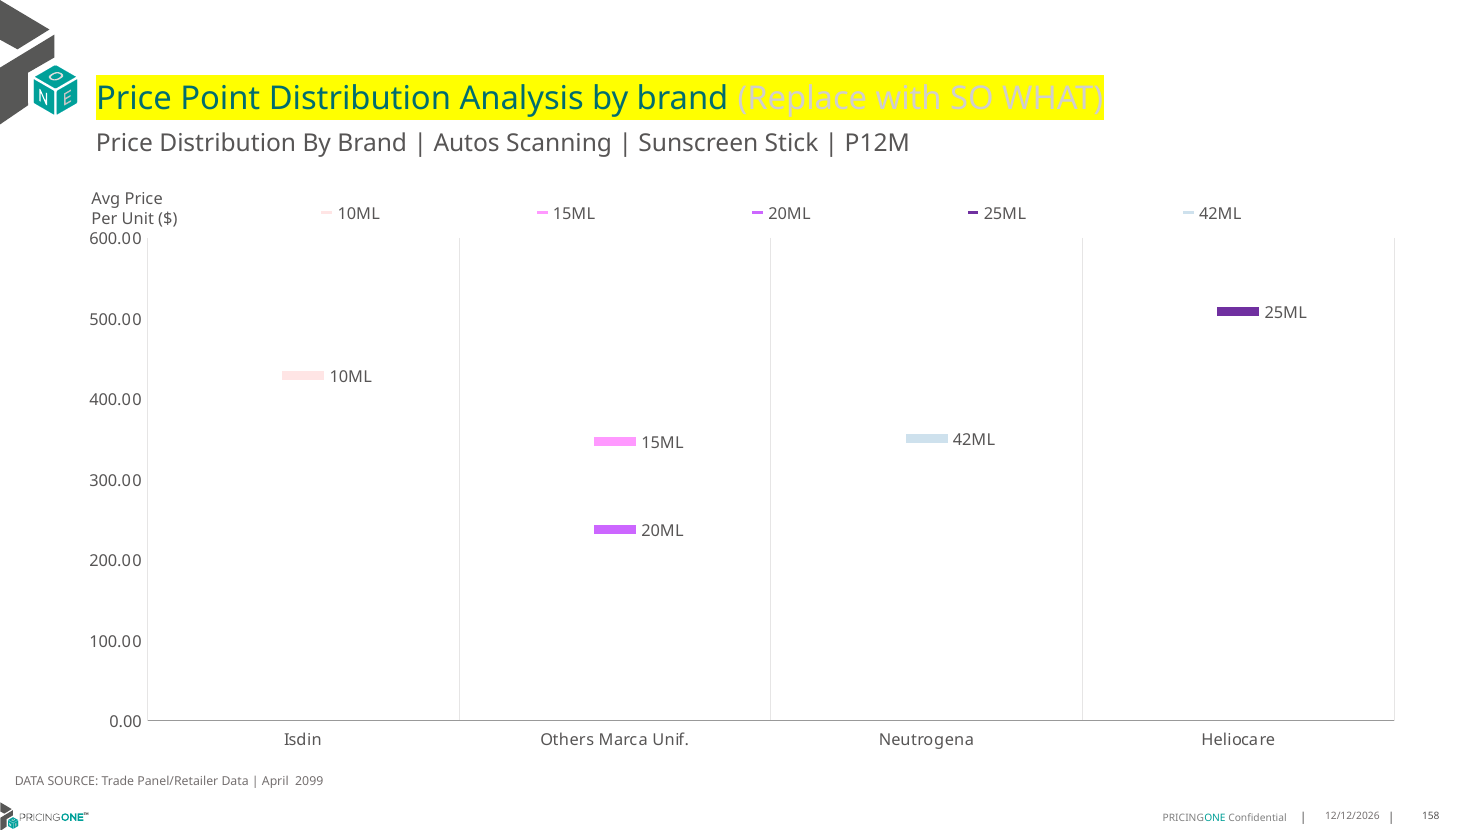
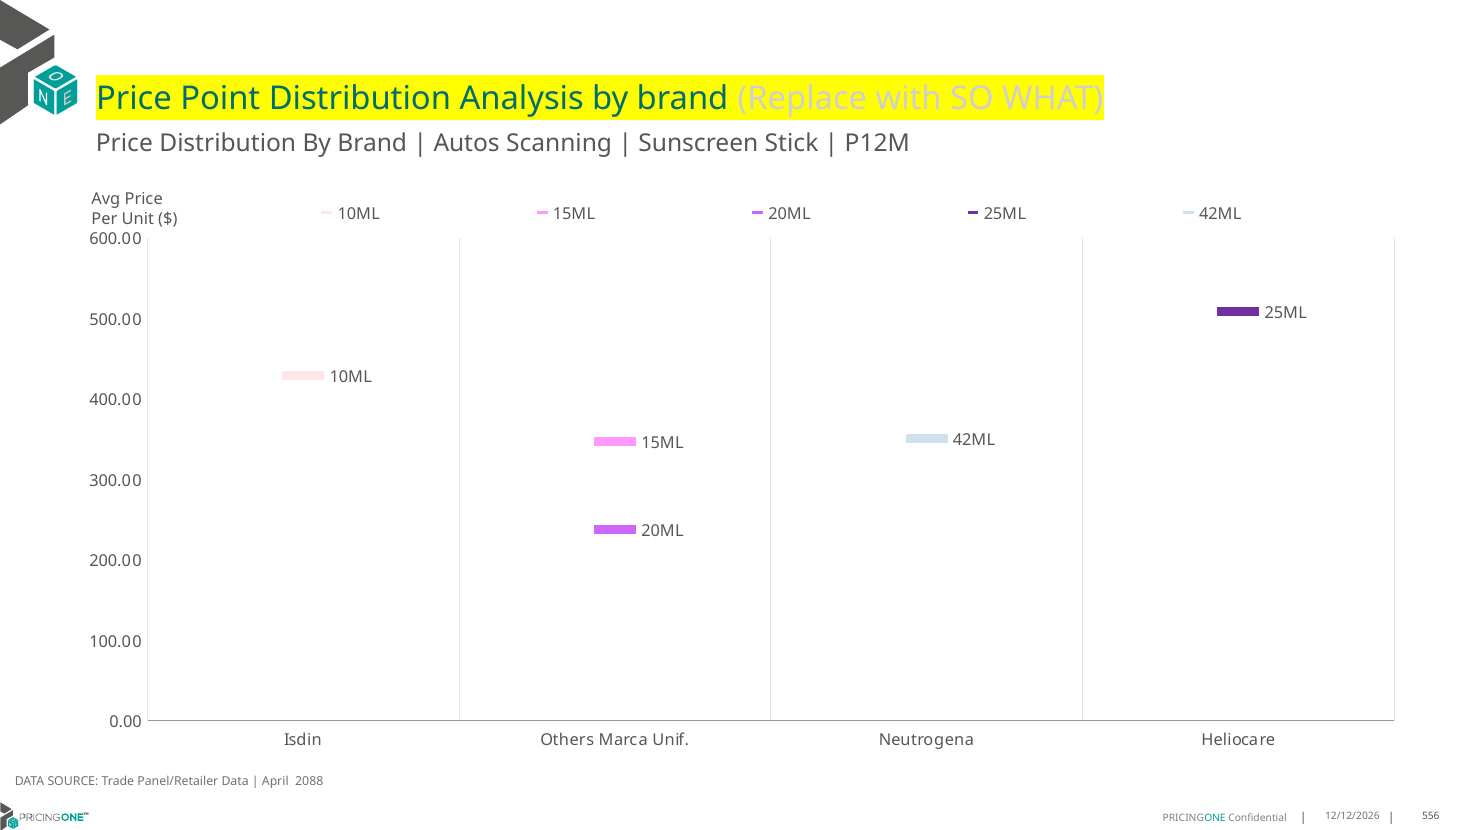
2099: 2099 -> 2088
158: 158 -> 556
